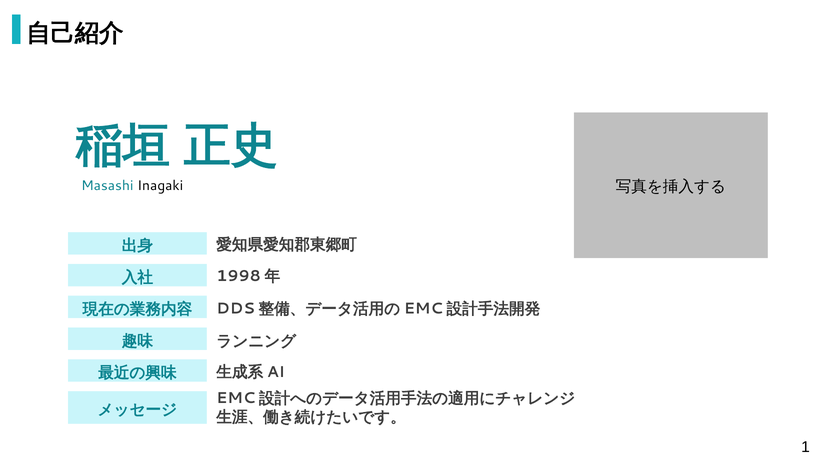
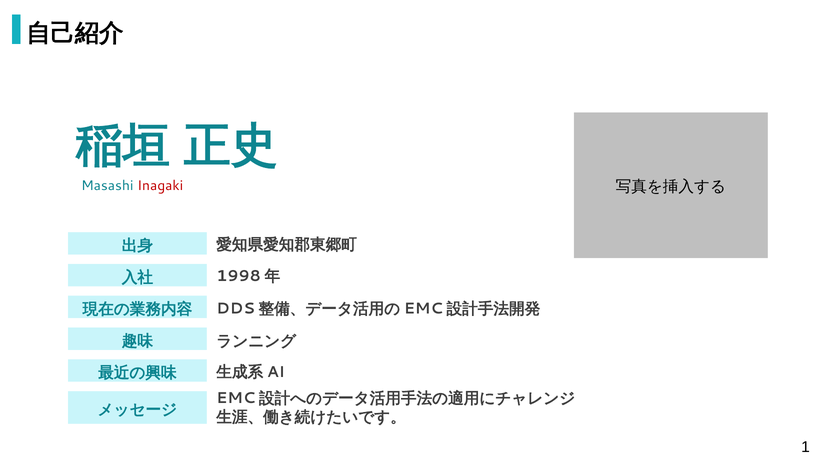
Inagaki colour: black -> red
